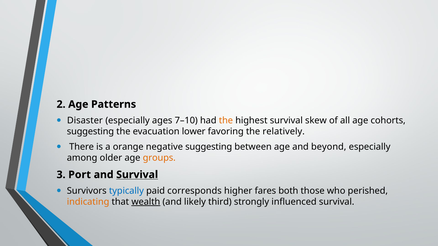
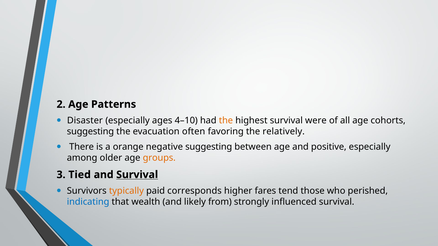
7–10: 7–10 -> 4–10
skew: skew -> were
lower: lower -> often
beyond: beyond -> positive
Port: Port -> Tied
typically colour: blue -> orange
both: both -> tend
indicating colour: orange -> blue
wealth underline: present -> none
third: third -> from
